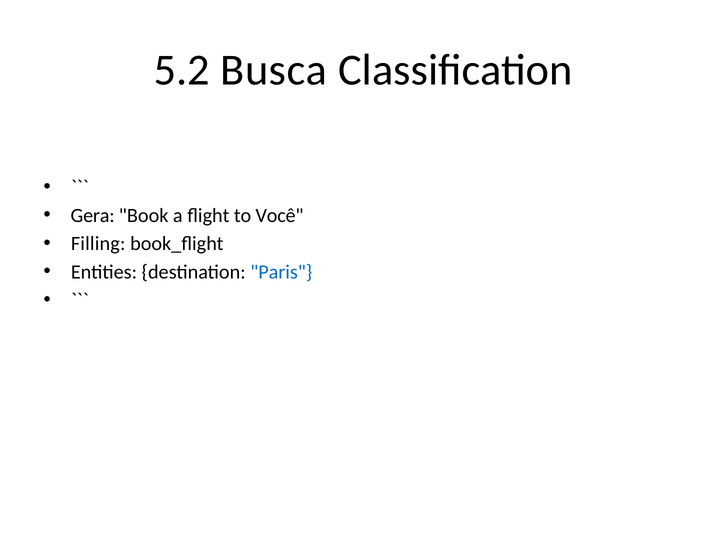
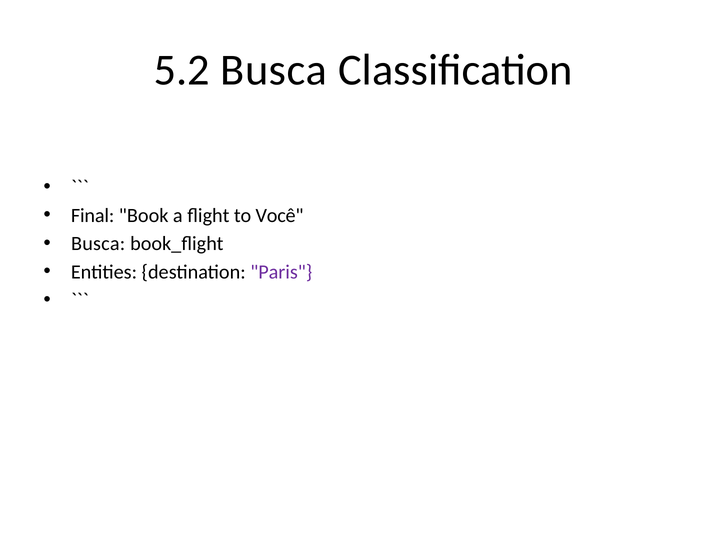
Gera: Gera -> Final
Filling at (98, 244): Filling -> Busca
Paris colour: blue -> purple
